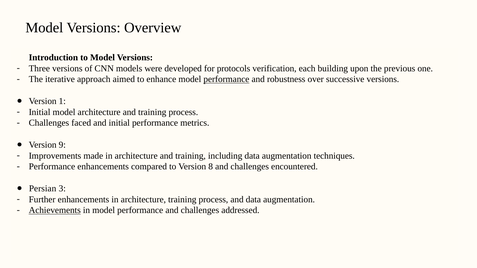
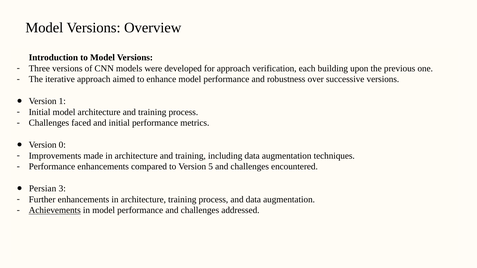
for protocols: protocols -> approach
performance at (226, 79) underline: present -> none
9: 9 -> 0
8: 8 -> 5
